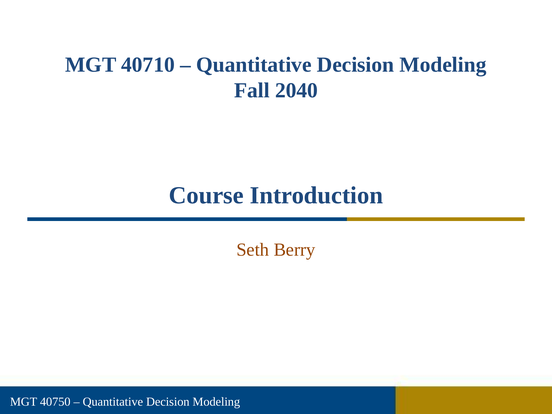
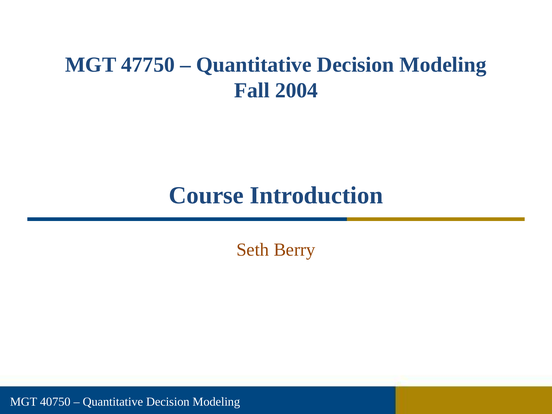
40710: 40710 -> 47750
2040: 2040 -> 2004
